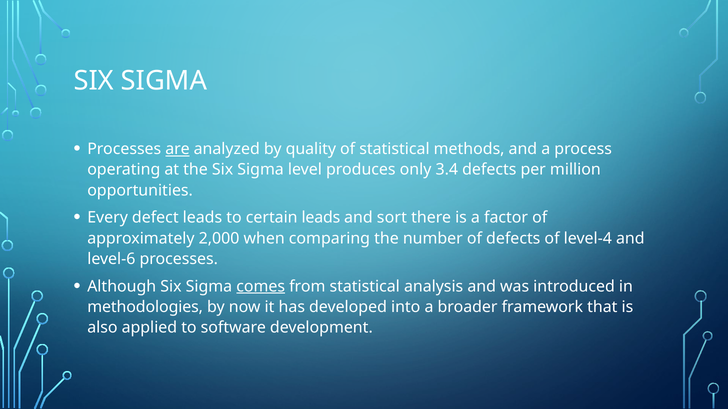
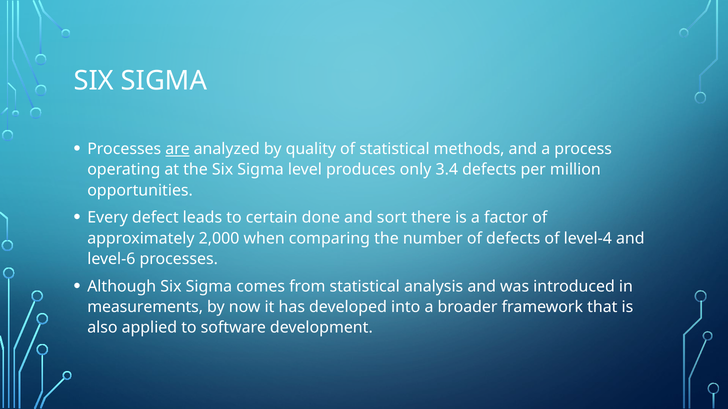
certain leads: leads -> done
comes underline: present -> none
methodologies: methodologies -> measurements
